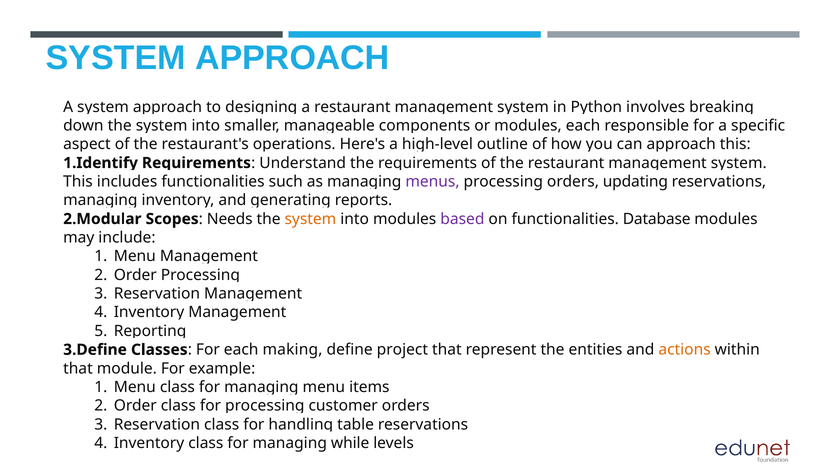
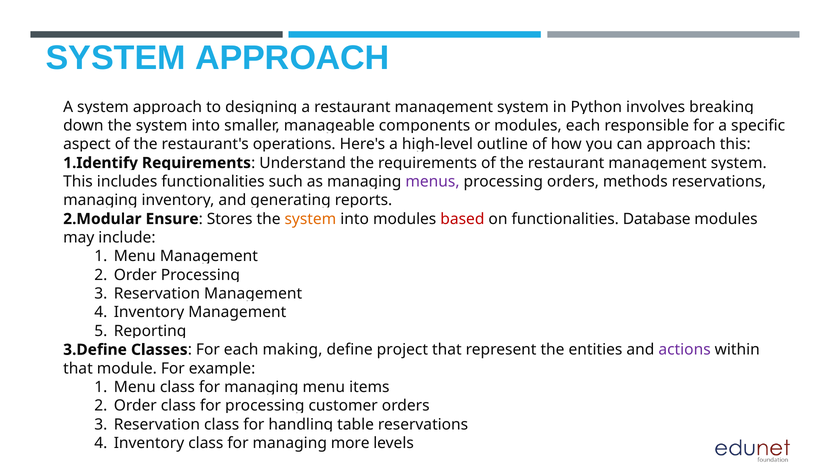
updating: updating -> methods
Scopes: Scopes -> Ensure
Needs: Needs -> Stores
based colour: purple -> red
actions colour: orange -> purple
while: while -> more
